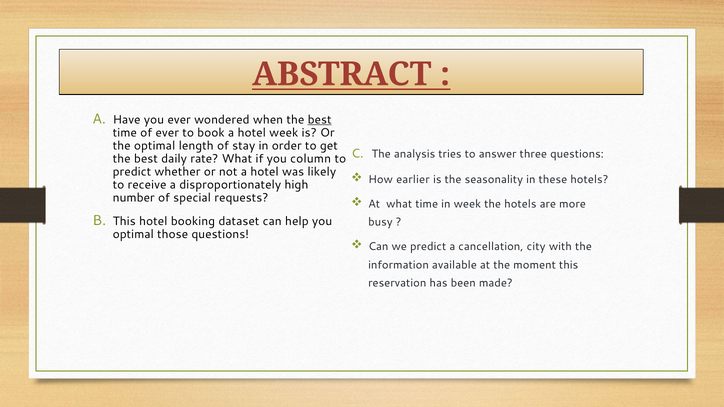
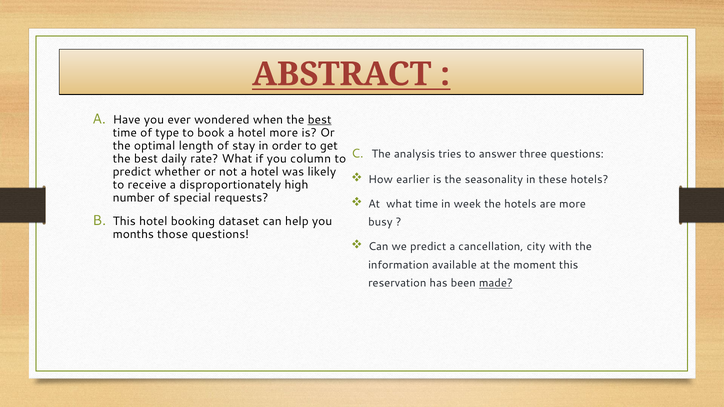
of ever: ever -> type
hotel week: week -> more
optimal at (133, 235): optimal -> months
made underline: none -> present
